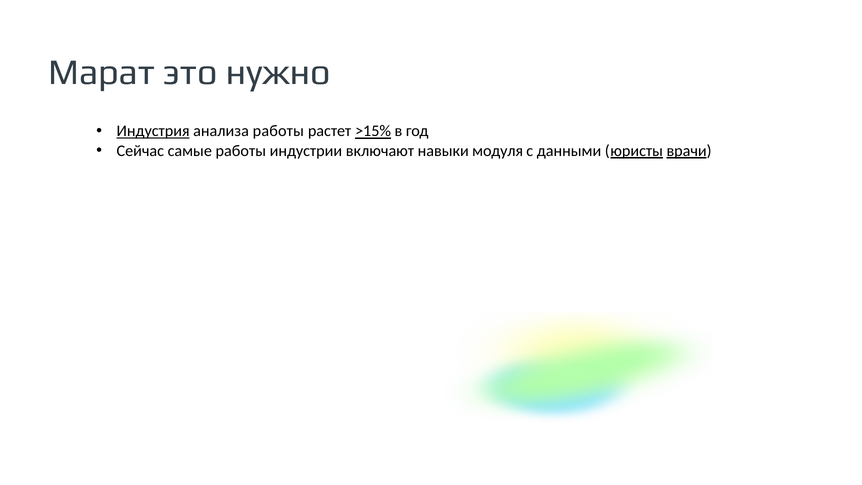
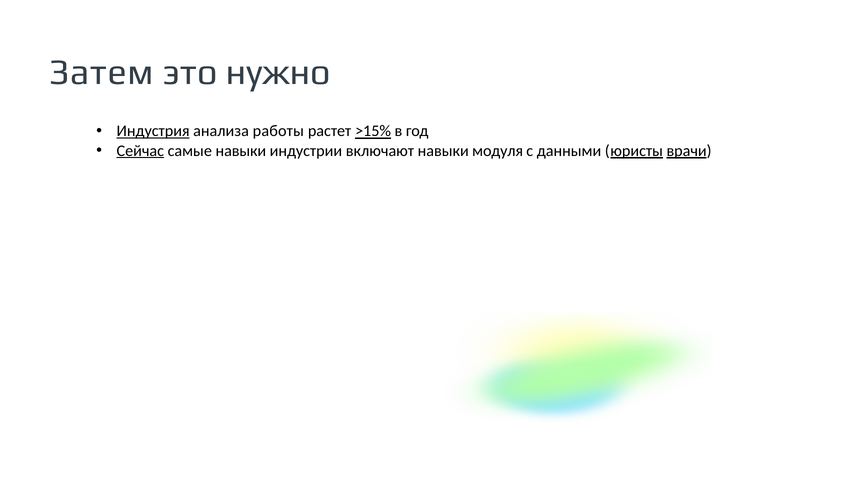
Марат: Марат -> Затем
Сейчас underline: none -> present
самые работы: работы -> навыки
